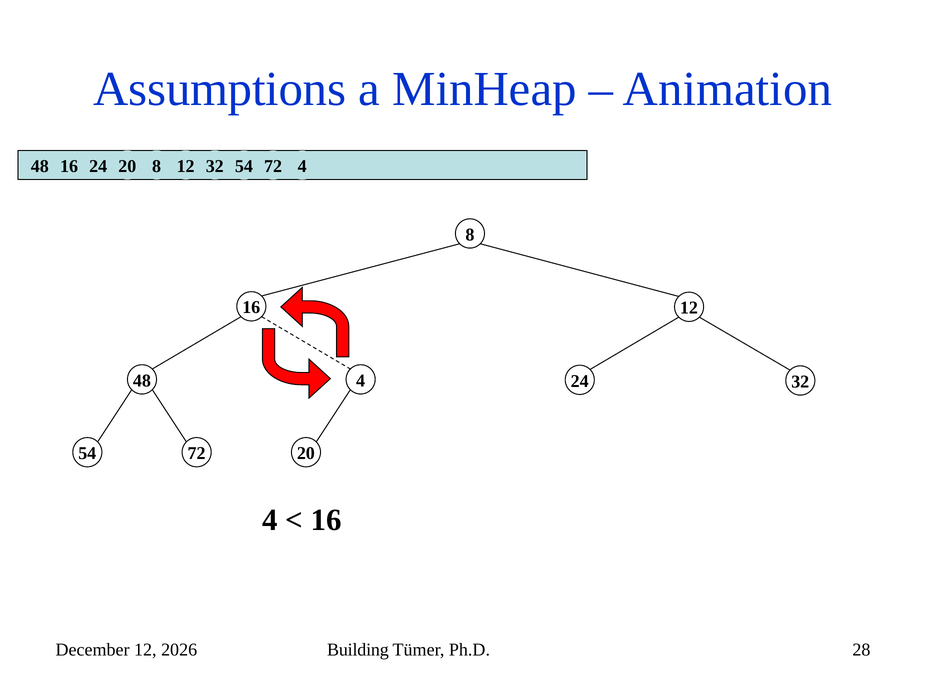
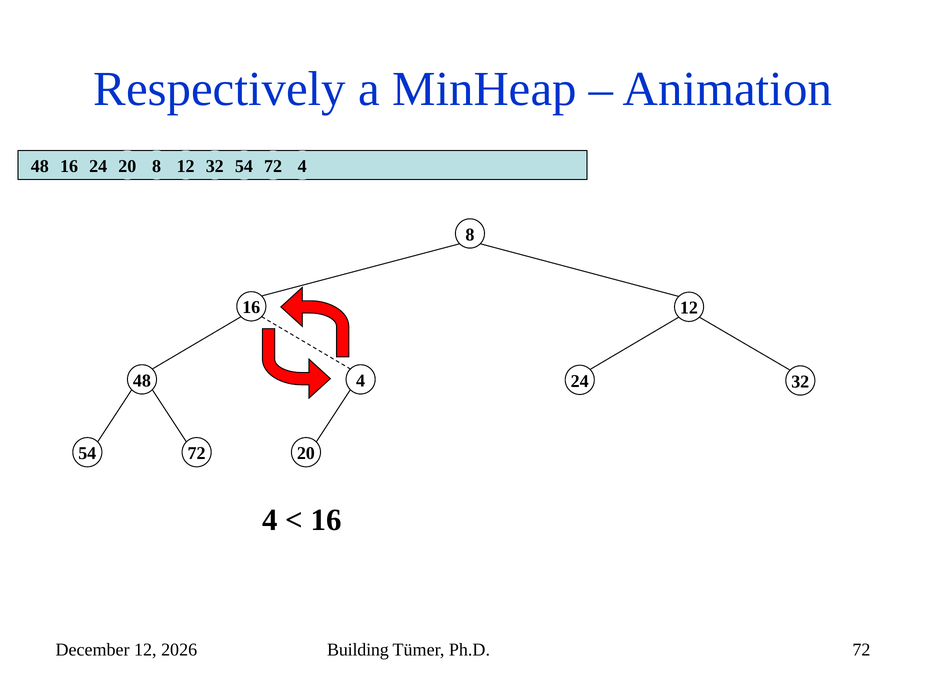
Assumptions: Assumptions -> Respectively
Ph.D 28: 28 -> 72
